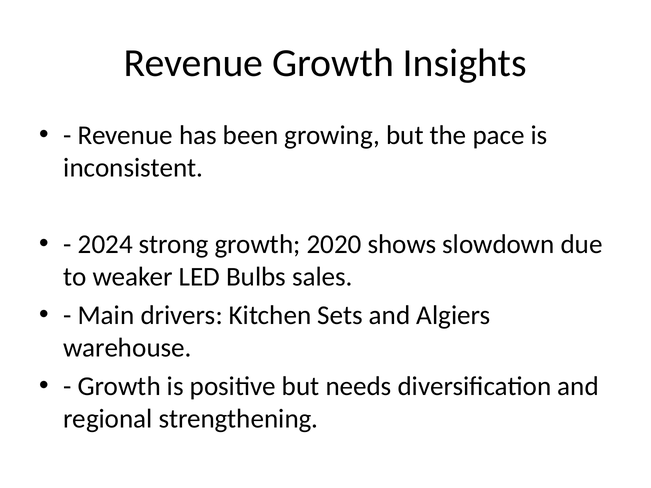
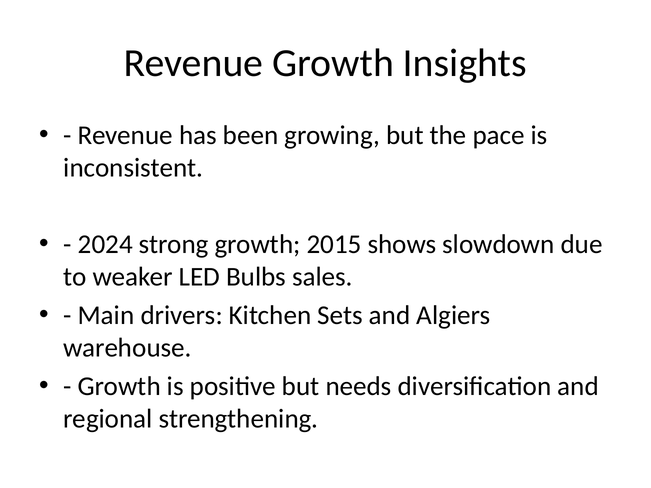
2020: 2020 -> 2015
